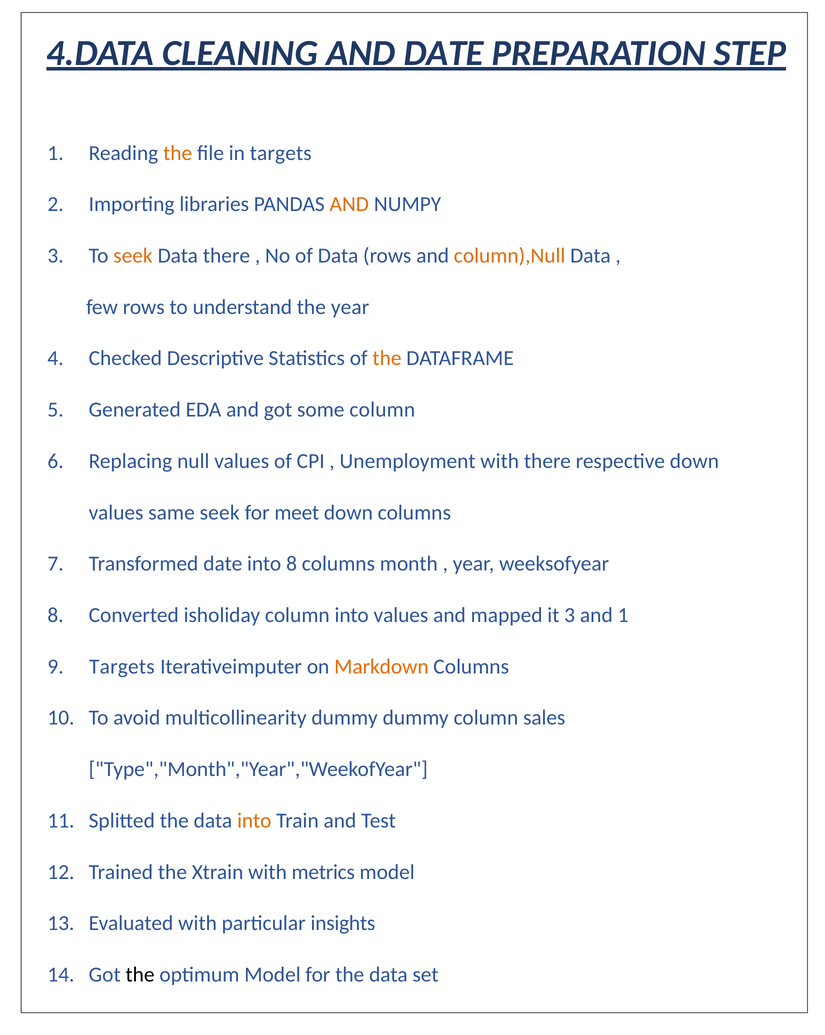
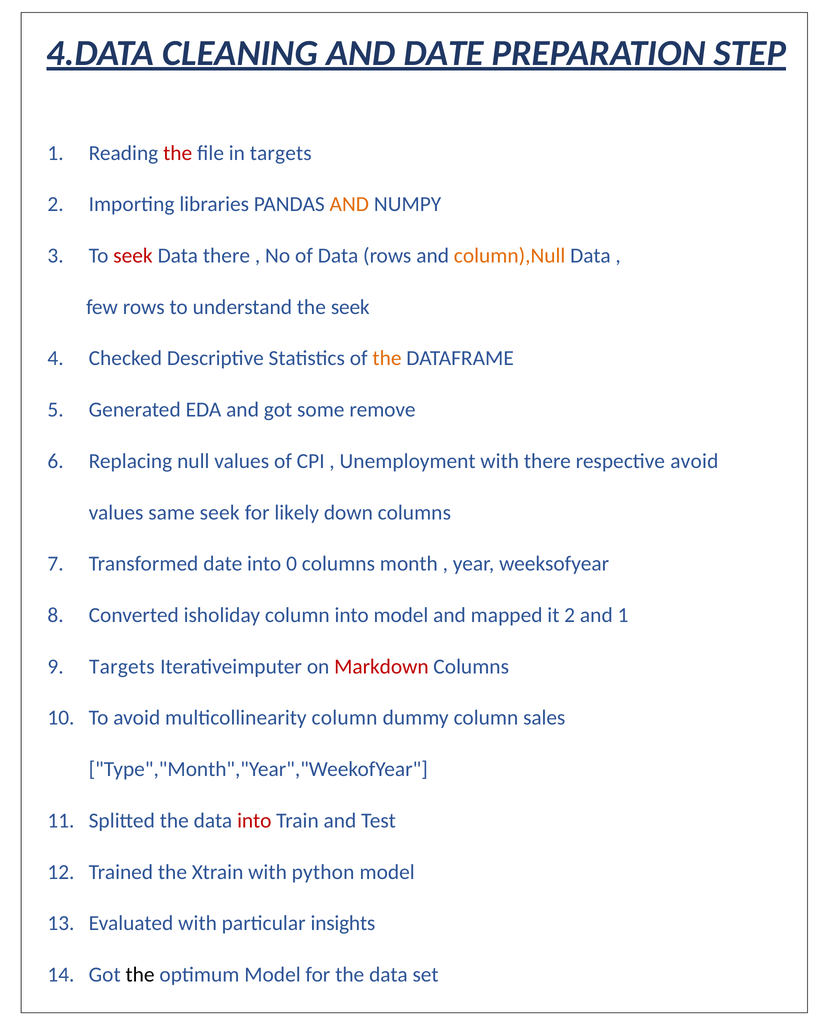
the at (178, 153) colour: orange -> red
seek at (133, 256) colour: orange -> red
the year: year -> seek
some column: column -> remove
respective down: down -> avoid
meet: meet -> likely
into 8: 8 -> 0
into values: values -> model
it 3: 3 -> 2
Markdown colour: orange -> red
multicollinearity dummy: dummy -> column
into at (254, 821) colour: orange -> red
metrics: metrics -> python
